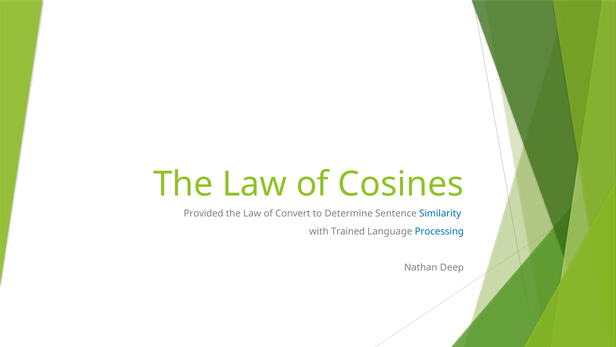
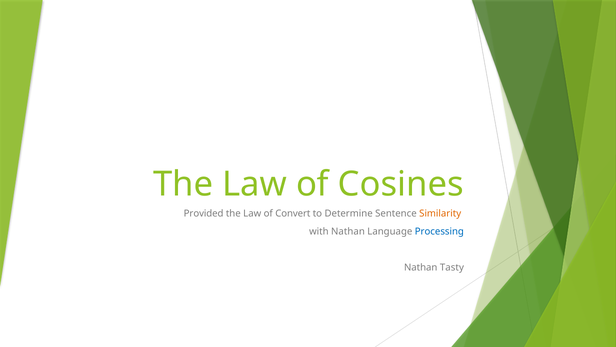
Similarity colour: blue -> orange
with Trained: Trained -> Nathan
Deep: Deep -> Tasty
